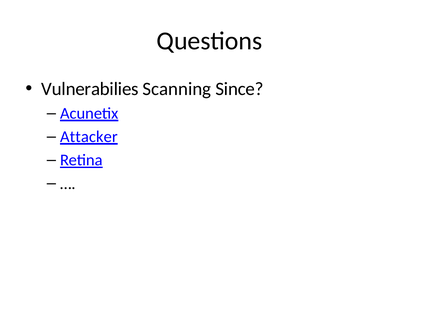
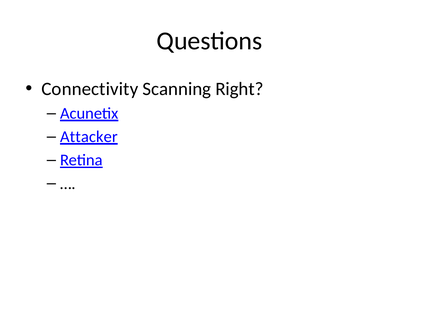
Vulnerabilies: Vulnerabilies -> Connectivity
Since: Since -> Right
